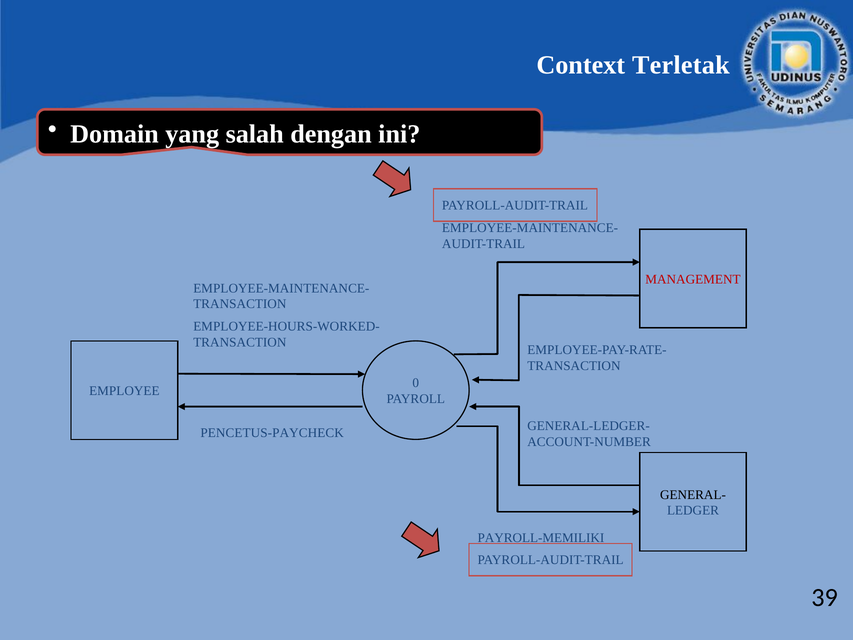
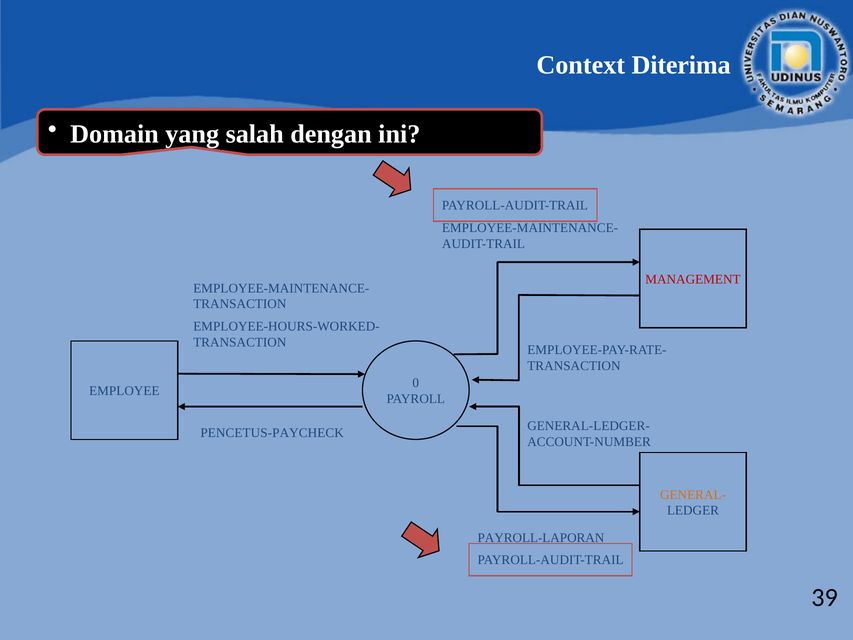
Terletak: Terletak -> Diterima
GENERAL- colour: black -> orange
PAYROLL-MEMILIKI: PAYROLL-MEMILIKI -> PAYROLL-LAPORAN
